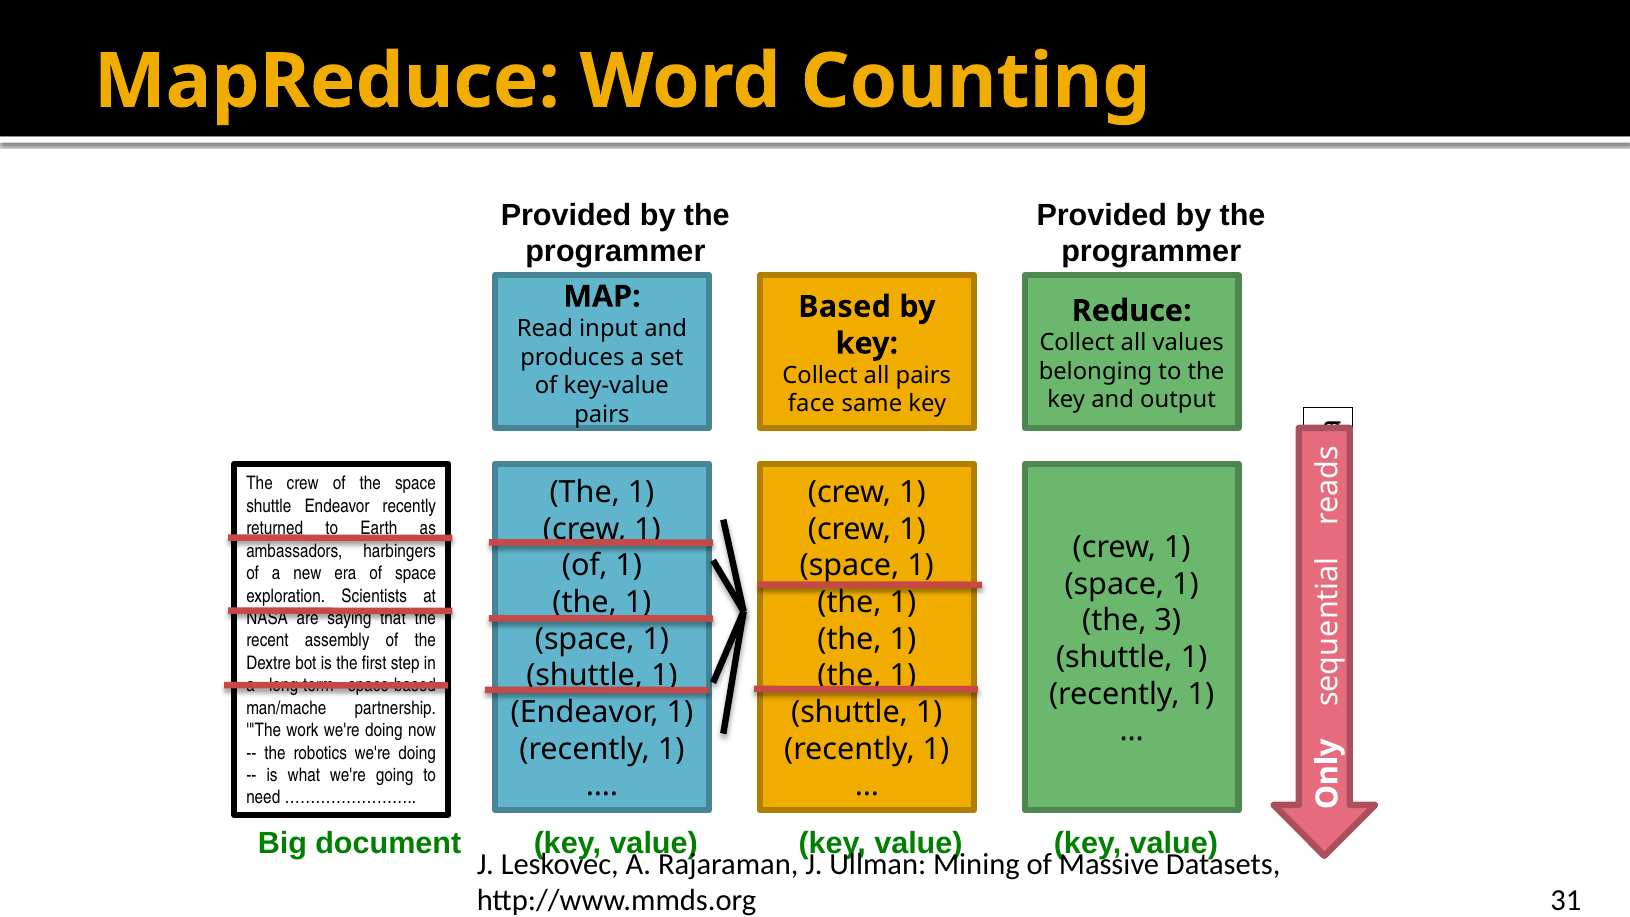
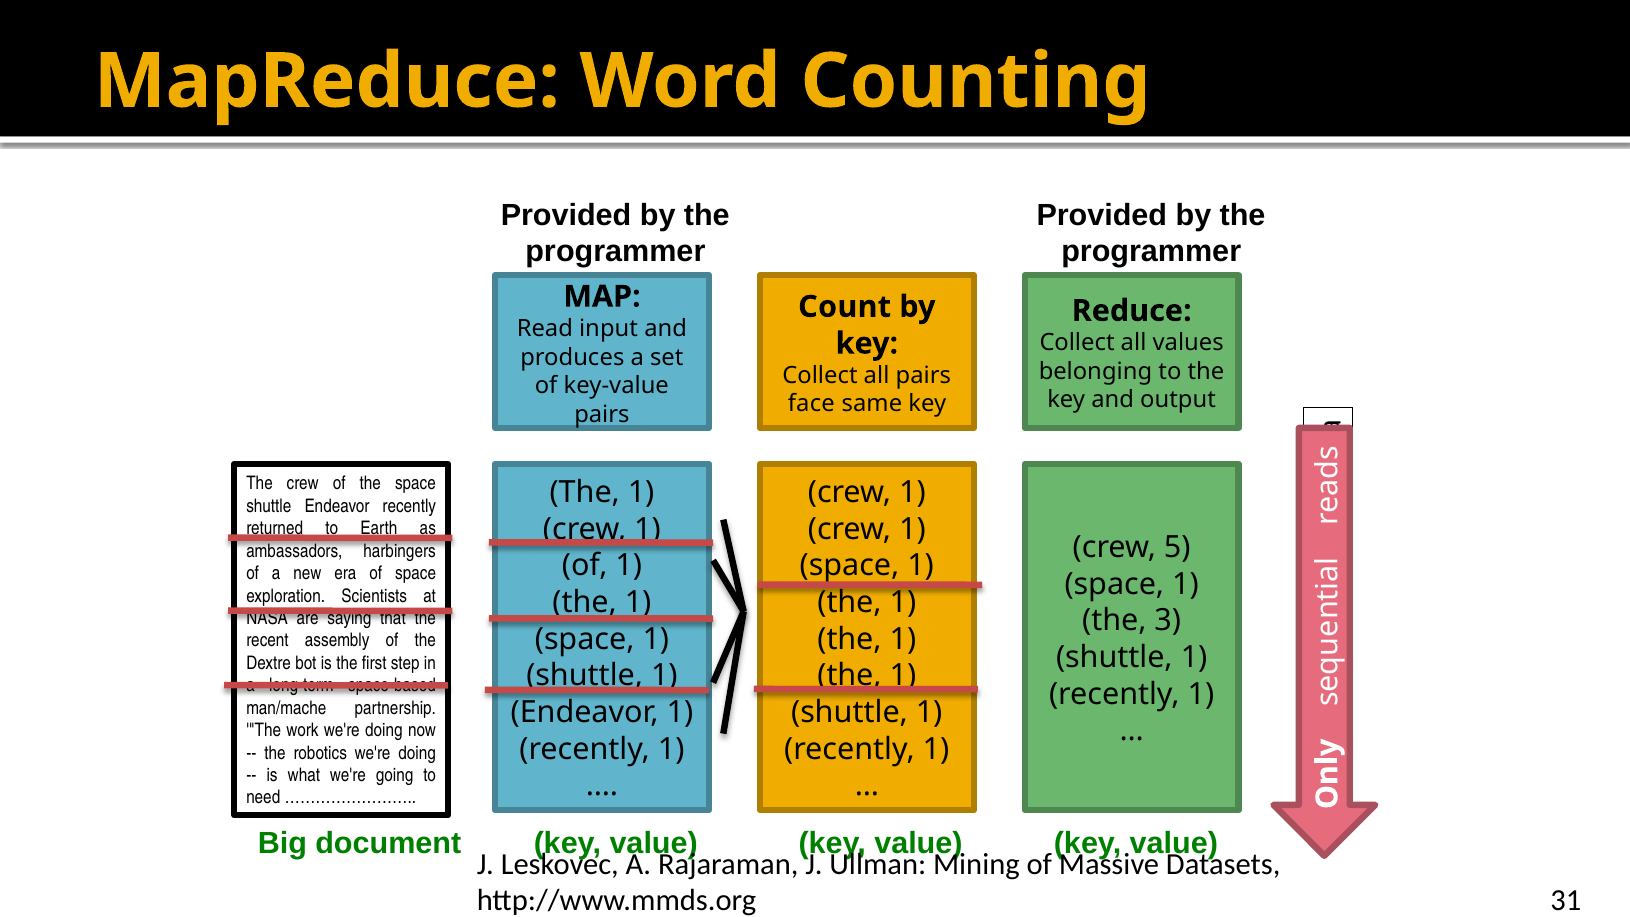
Based: Based -> Count
1 at (1177, 547): 1 -> 5
